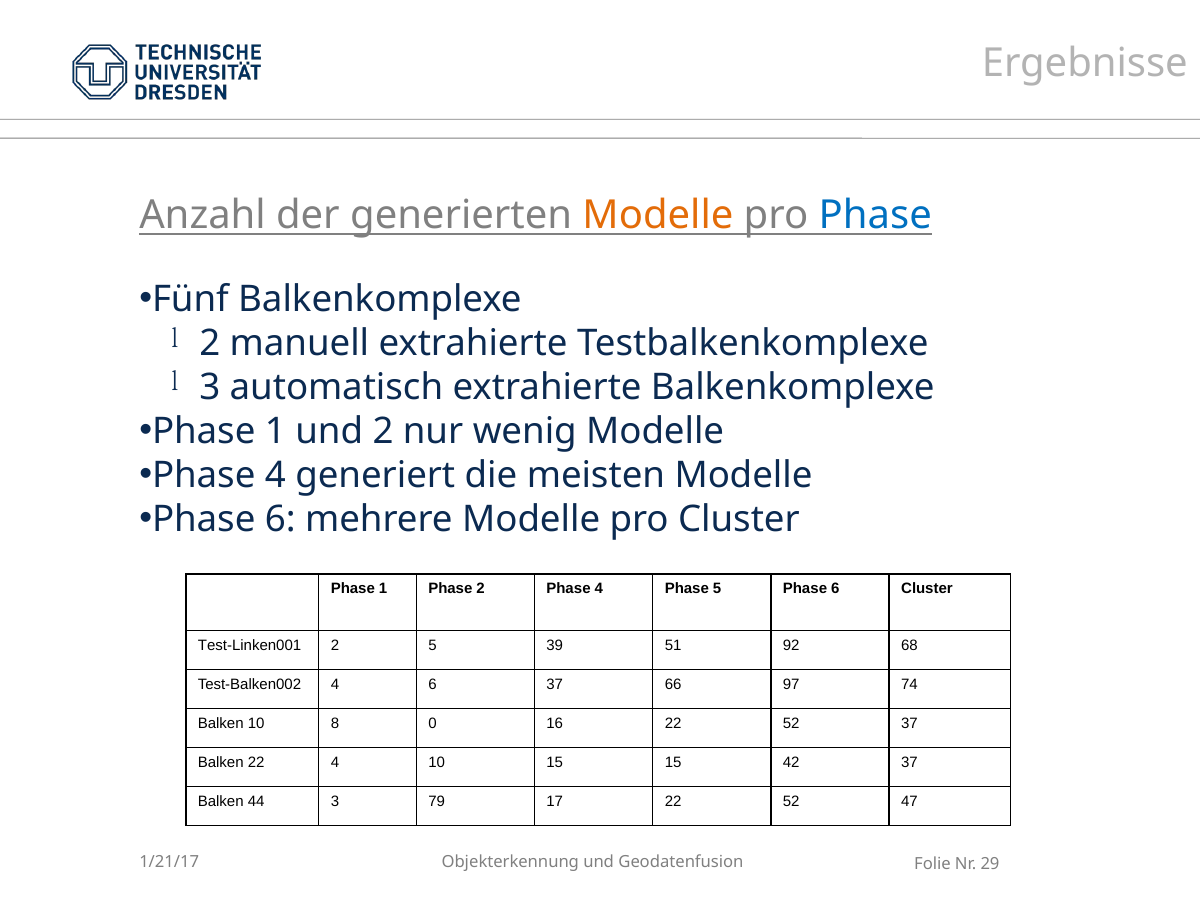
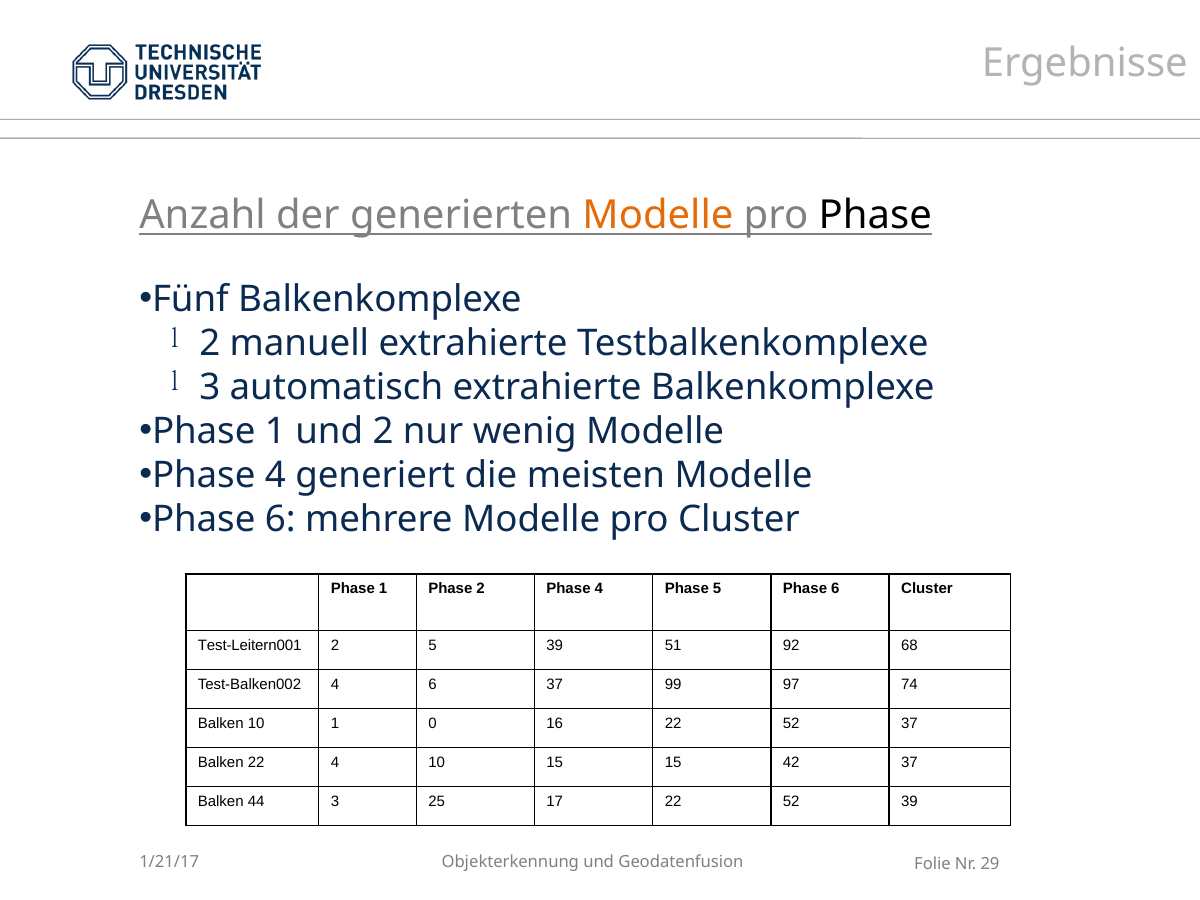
Phase at (875, 216) colour: blue -> black
Test-Linken001: Test-Linken001 -> Test-Leitern001
66: 66 -> 99
10 8: 8 -> 1
79: 79 -> 25
52 47: 47 -> 39
